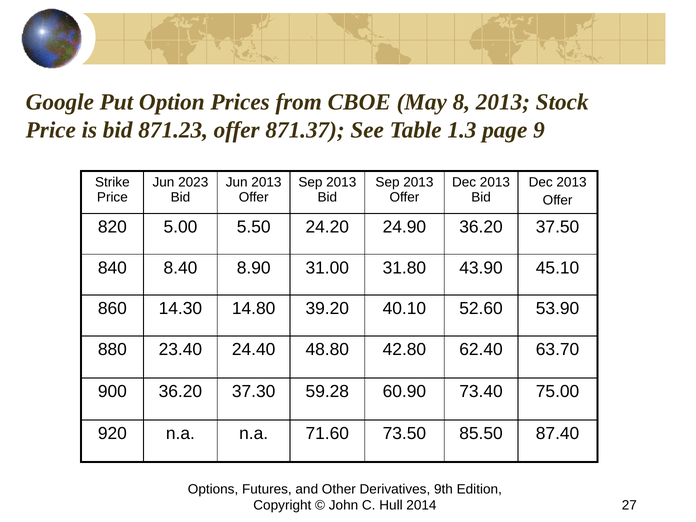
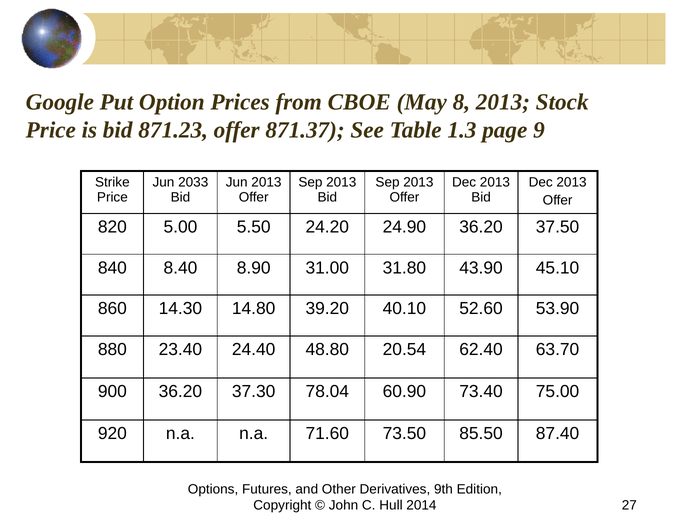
2023: 2023 -> 2033
42.80: 42.80 -> 20.54
59.28: 59.28 -> 78.04
